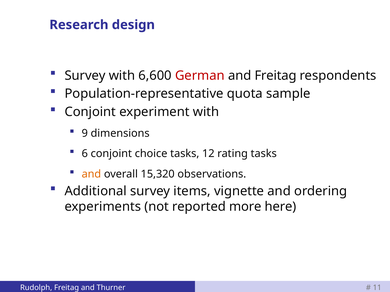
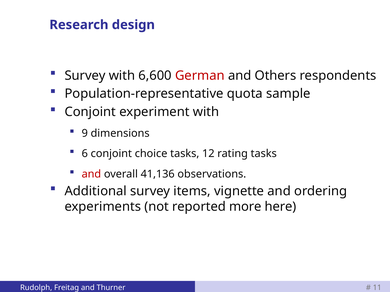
and Freitag: Freitag -> Others
and at (91, 174) colour: orange -> red
15,320: 15,320 -> 41,136
